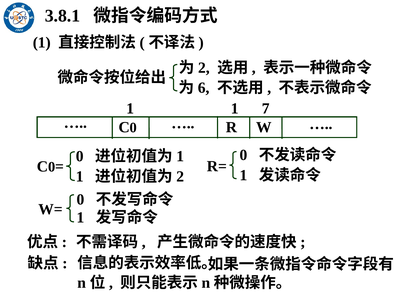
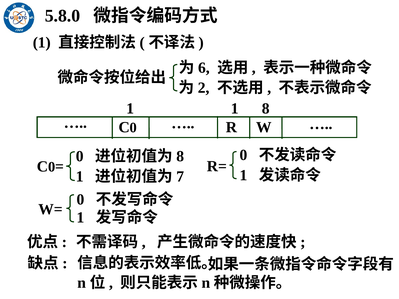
3.8.1: 3.8.1 -> 5.8.0
2 at (204, 68): 2 -> 6
6: 6 -> 2
1 7: 7 -> 8
1 at (180, 157): 1 -> 8
2 at (180, 177): 2 -> 7
